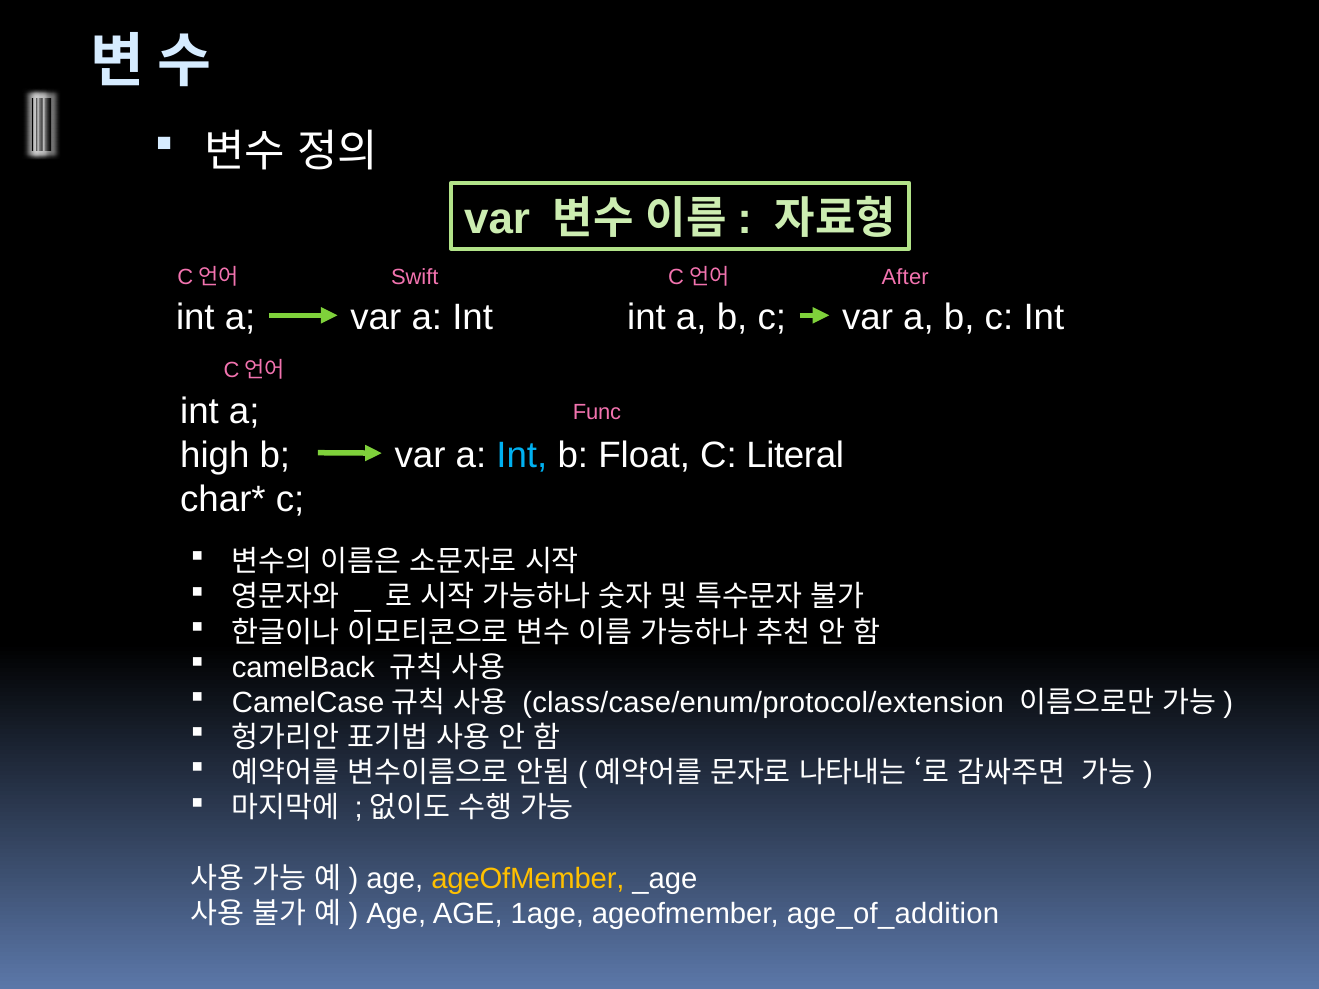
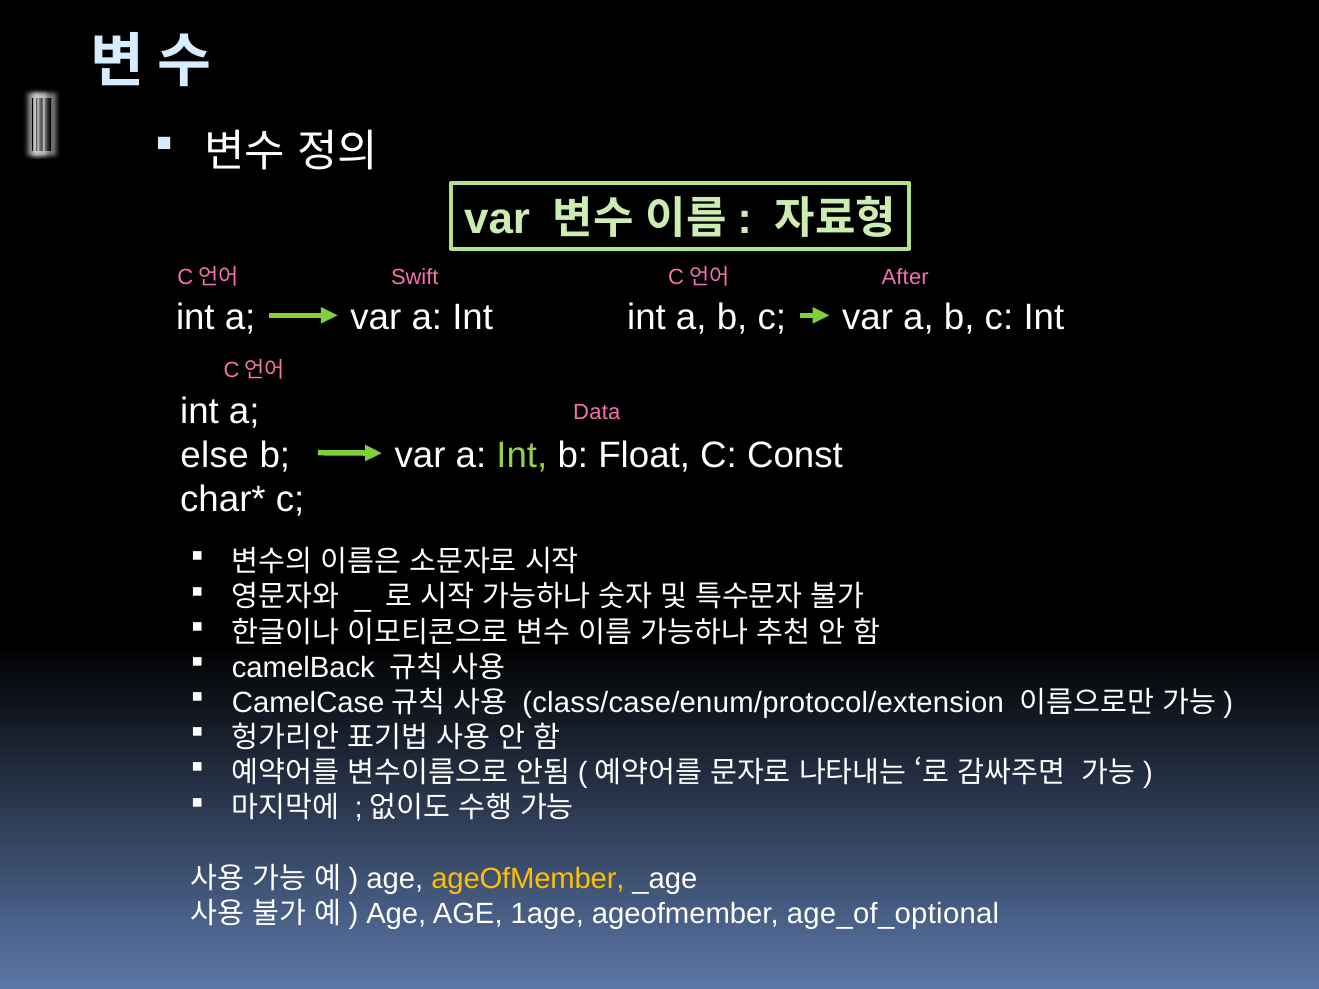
Func: Func -> Data
high: high -> else
Int at (522, 456) colour: light blue -> light green
Literal: Literal -> Const
age_of_addition: age_of_addition -> age_of_optional
